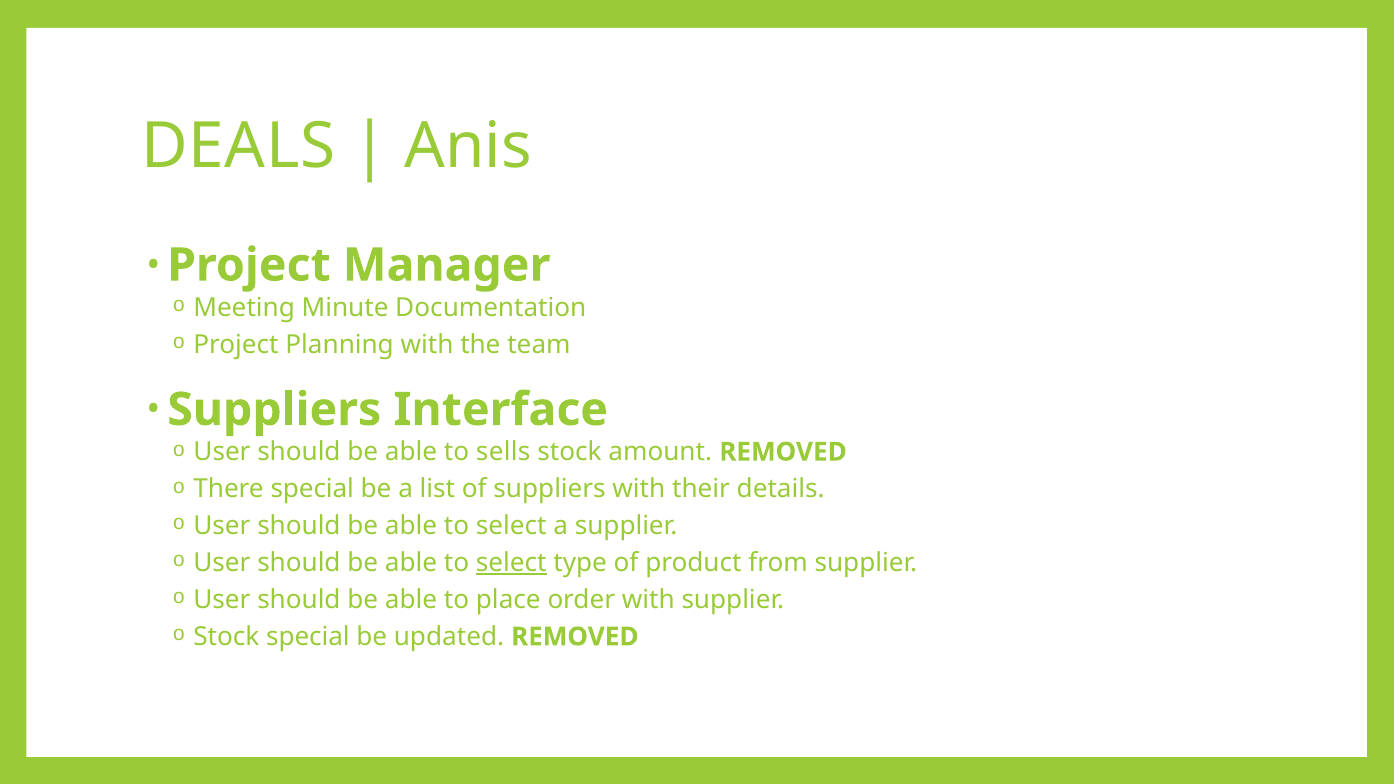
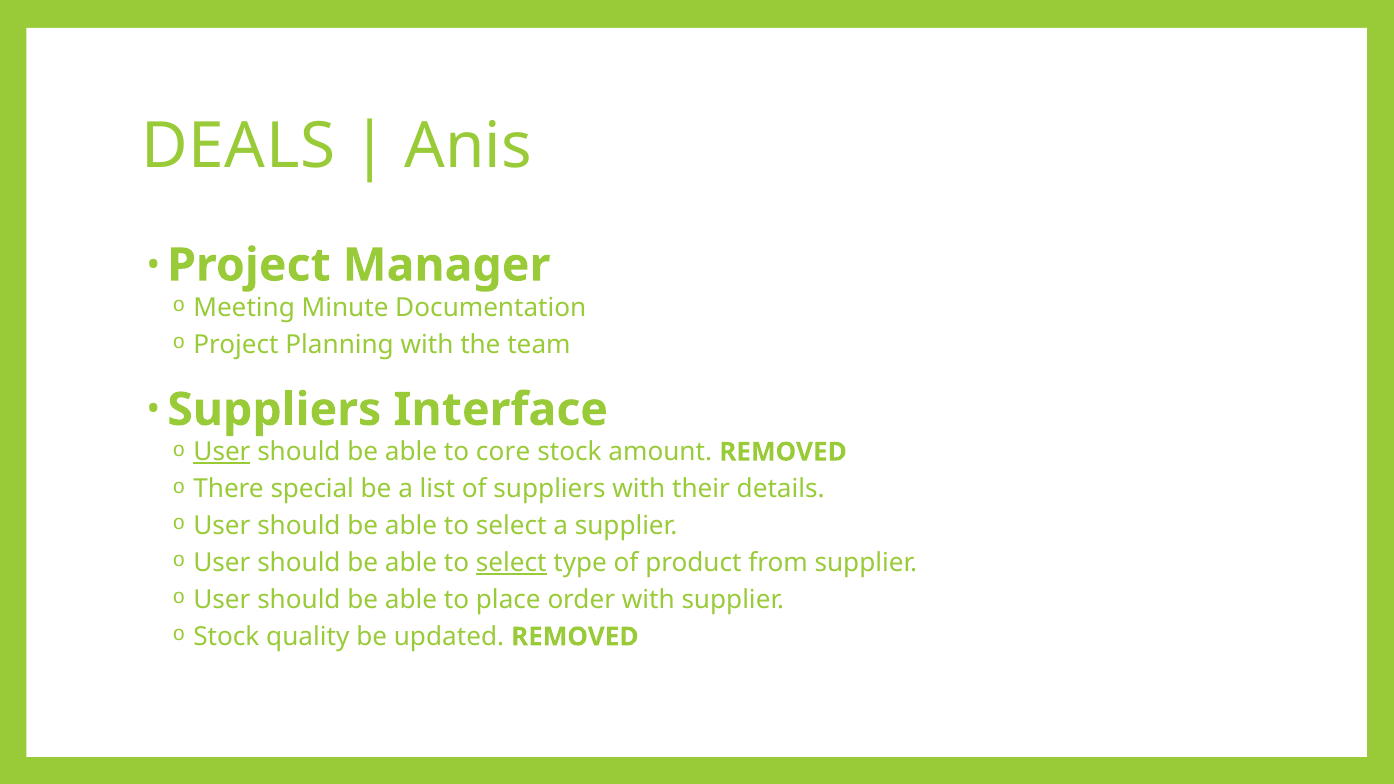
User at (222, 452) underline: none -> present
sells: sells -> core
Stock special: special -> quality
